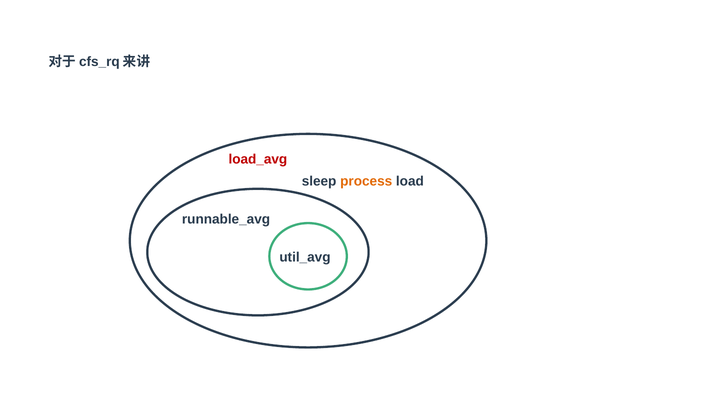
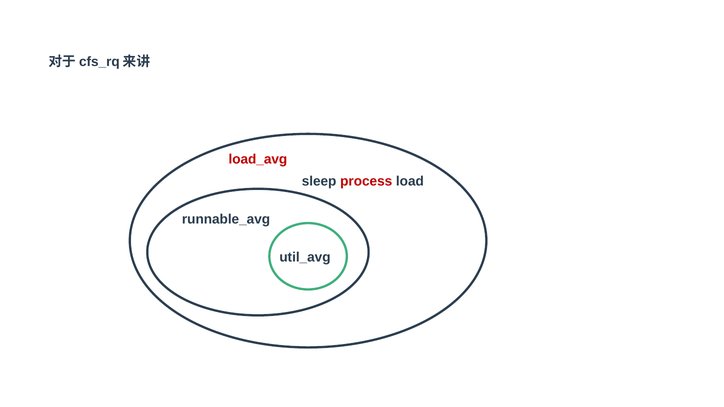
process colour: orange -> red
